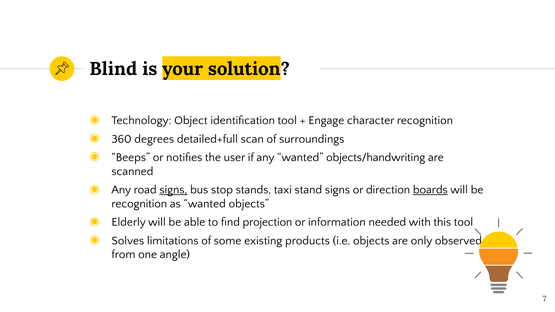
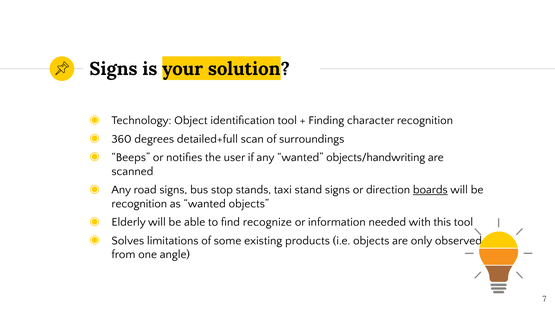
Blind at (113, 69): Blind -> Signs
Engage: Engage -> Finding
signs at (173, 190) underline: present -> none
projection: projection -> recognize
